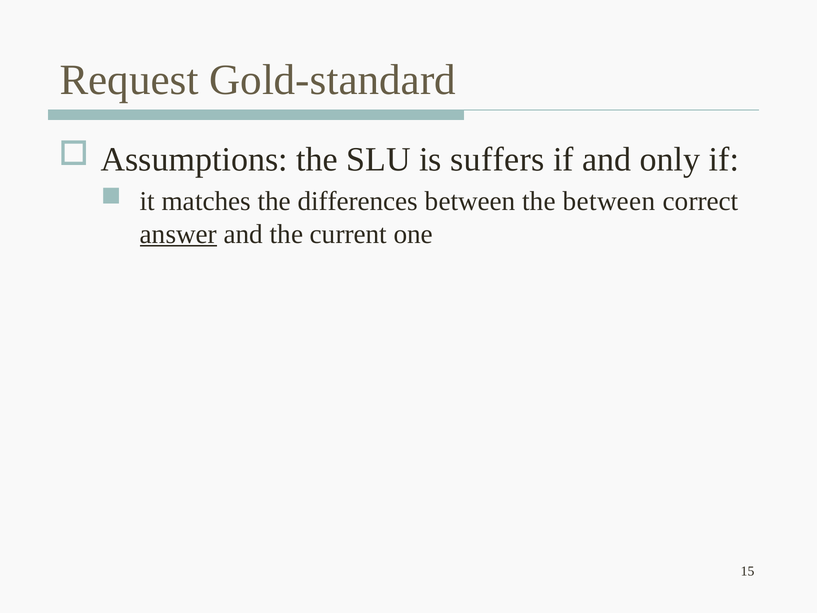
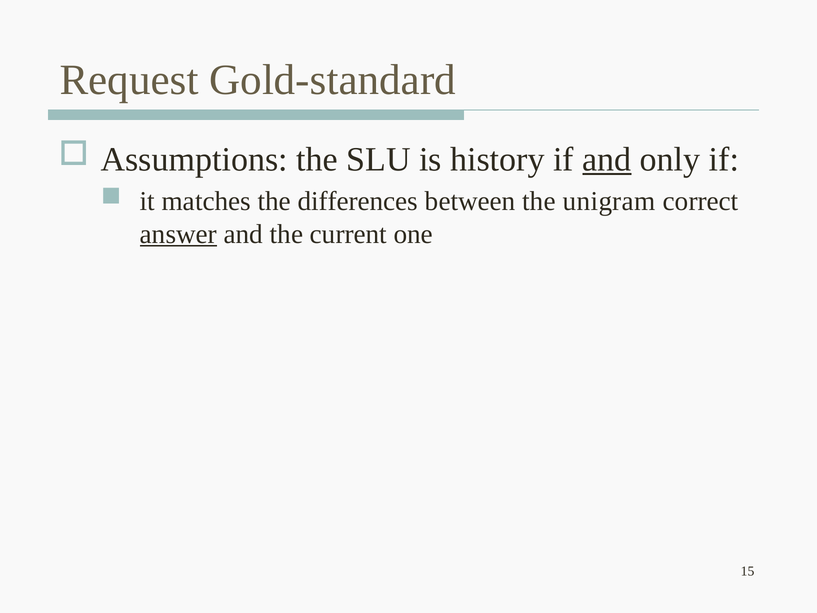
suffers: suffers -> history
and at (607, 160) underline: none -> present
the between: between -> unigram
